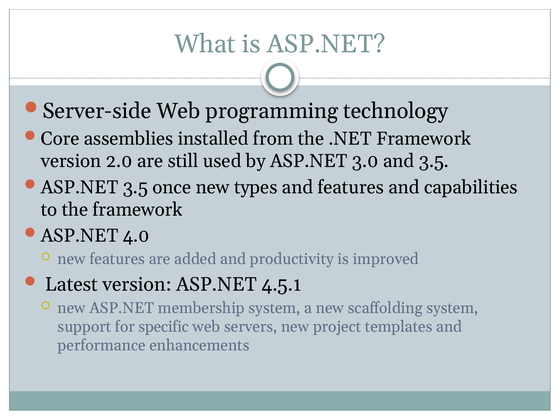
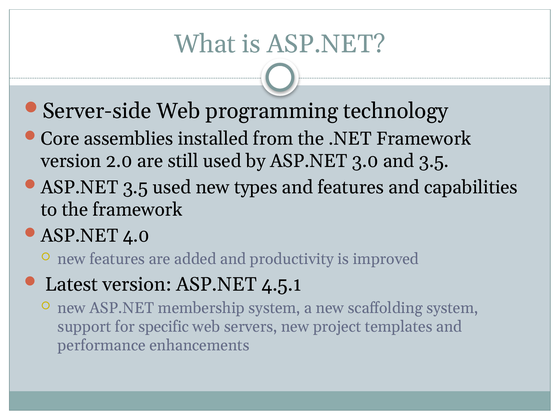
3.5 once: once -> used
